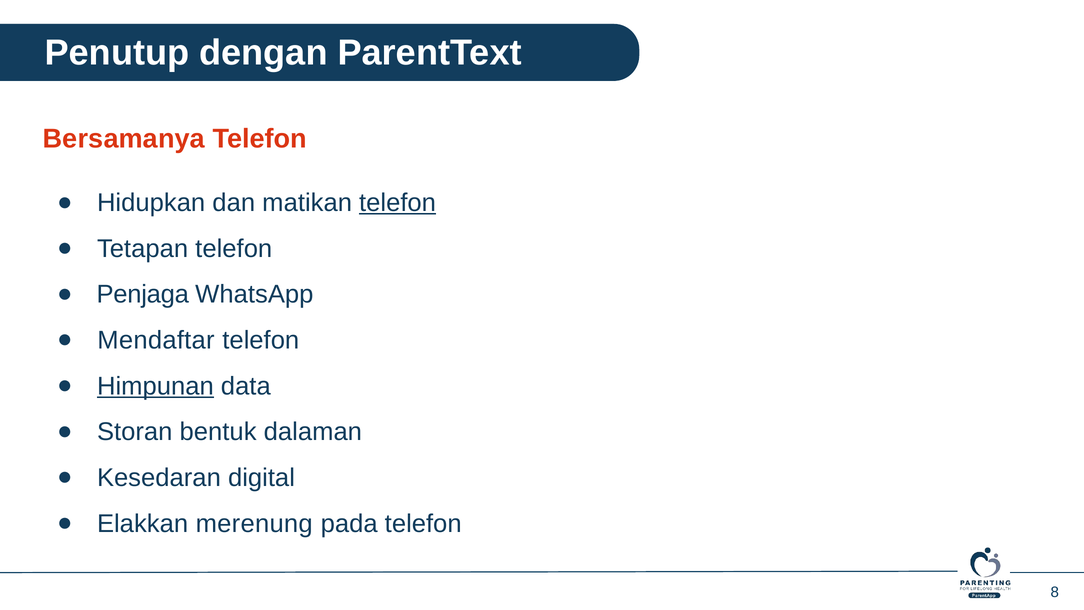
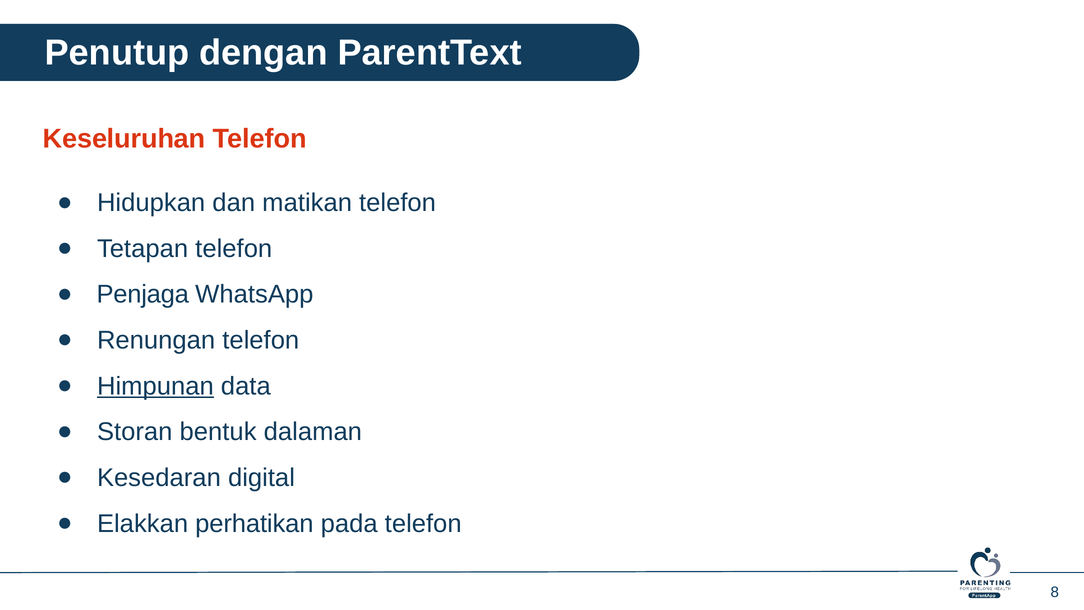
Bersamanya: Bersamanya -> Keseluruhan
telefon at (398, 203) underline: present -> none
Mendaftar: Mendaftar -> Renungan
merenung: merenung -> perhatikan
